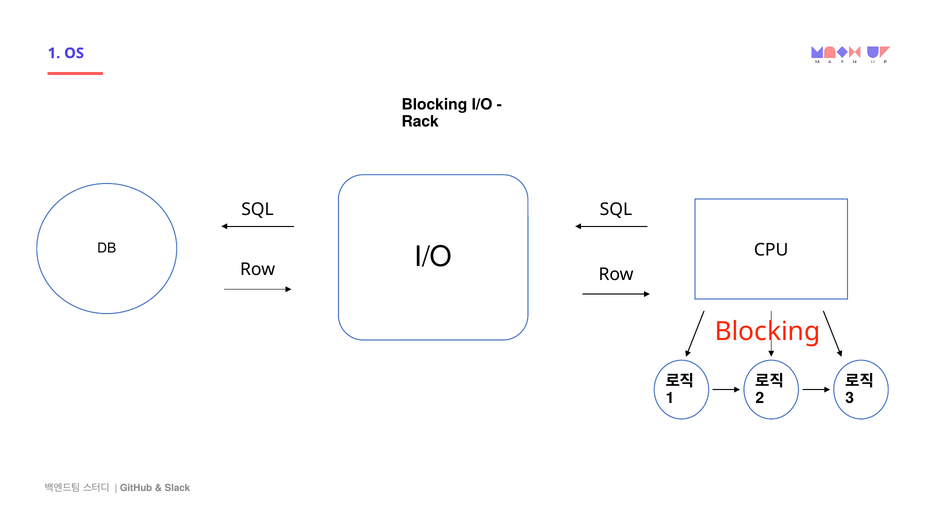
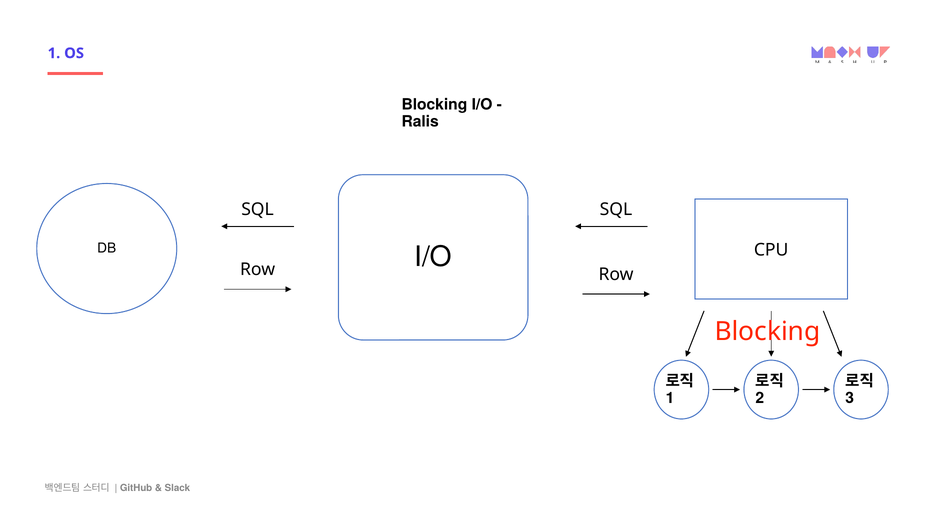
Rack: Rack -> Ralis
